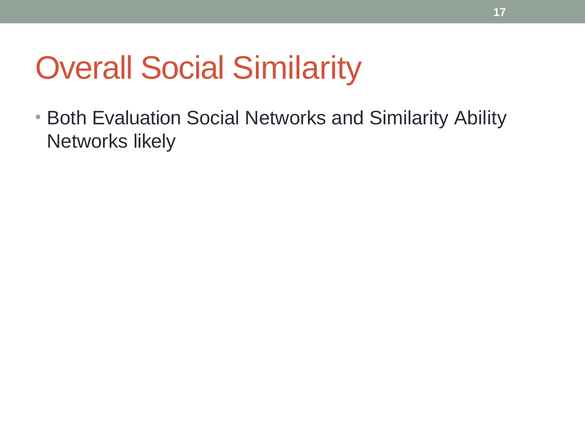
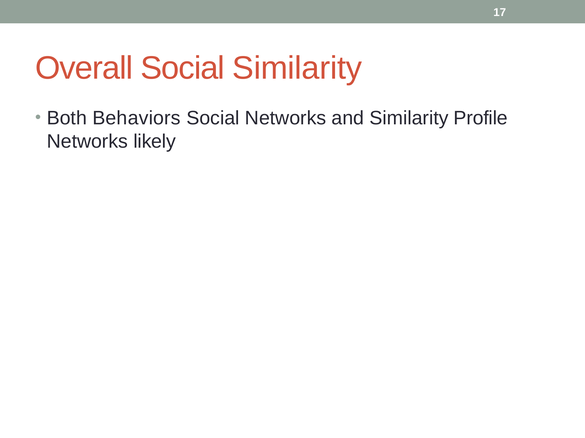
Evaluation: Evaluation -> Behaviors
Ability: Ability -> Profile
